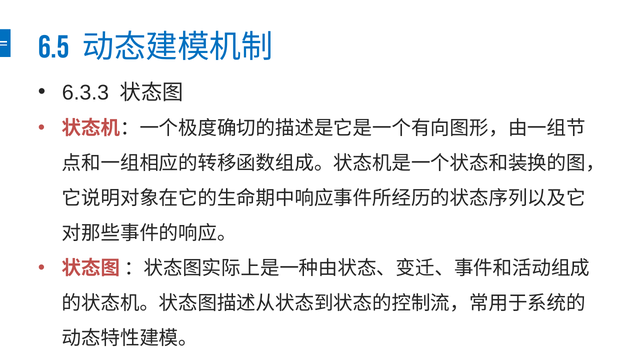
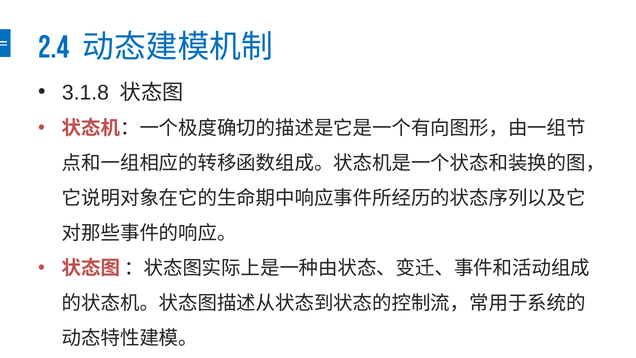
6.5: 6.5 -> 2.4
6.3.3: 6.3.3 -> 3.1.8
